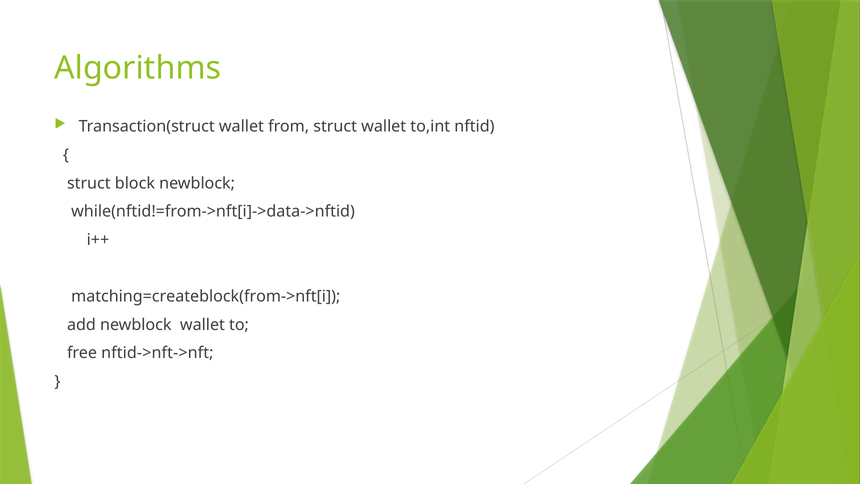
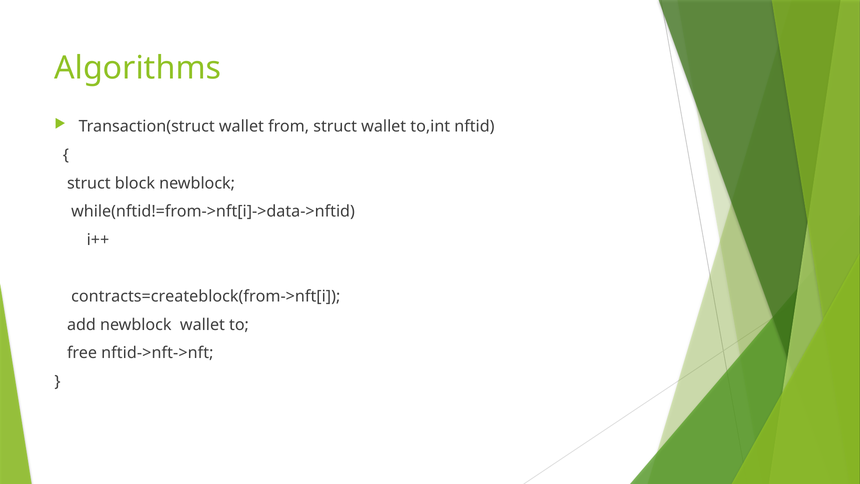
matching=createblock(from->nft[i: matching=createblock(from->nft[i -> contracts=createblock(from->nft[i
